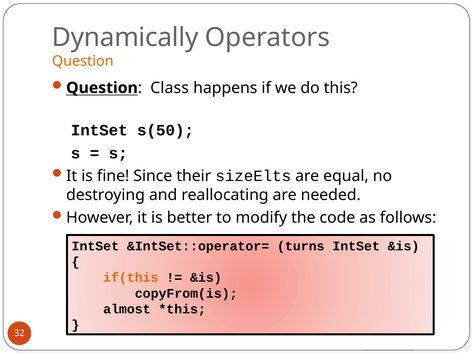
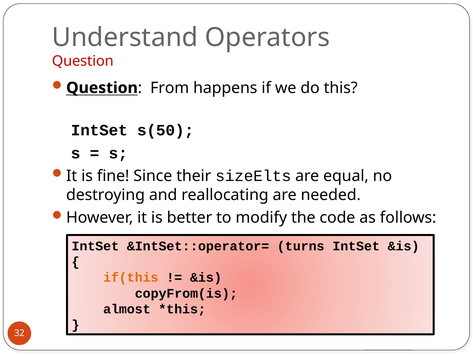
Dynamically: Dynamically -> Understand
Question at (83, 61) colour: orange -> red
Class: Class -> From
